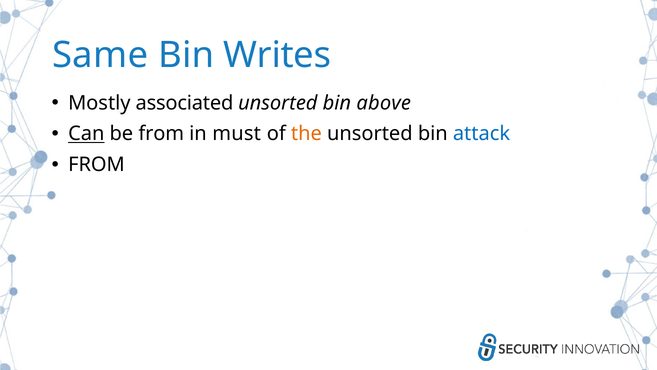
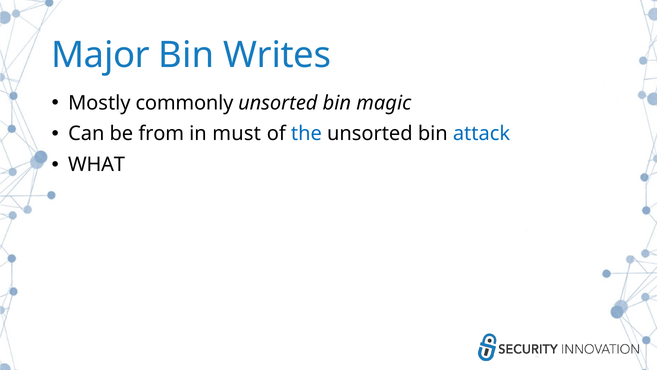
Same: Same -> Major
associated: associated -> commonly
above: above -> magic
Can underline: present -> none
the colour: orange -> blue
FROM at (96, 164): FROM -> WHAT
